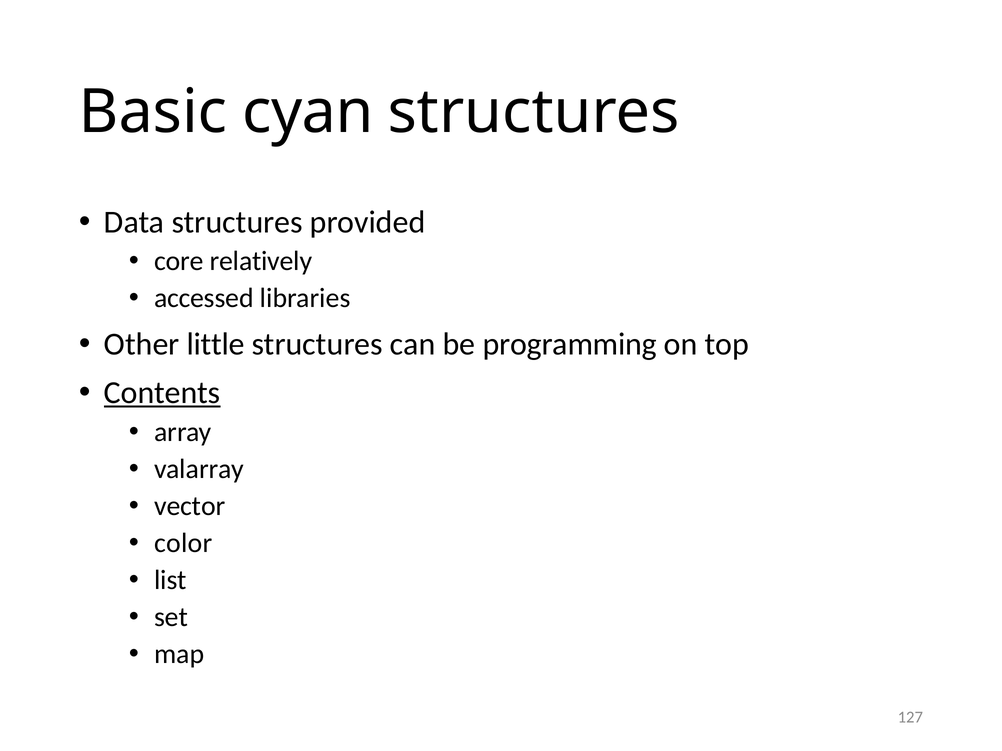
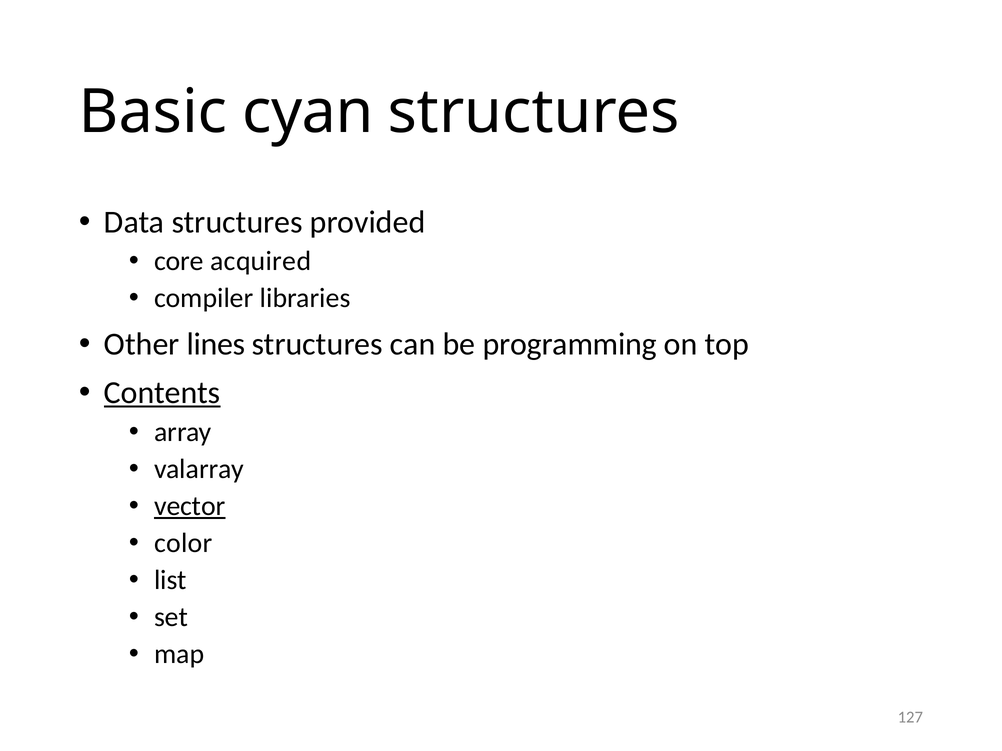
relatively: relatively -> acquired
accessed: accessed -> compiler
little: little -> lines
vector underline: none -> present
